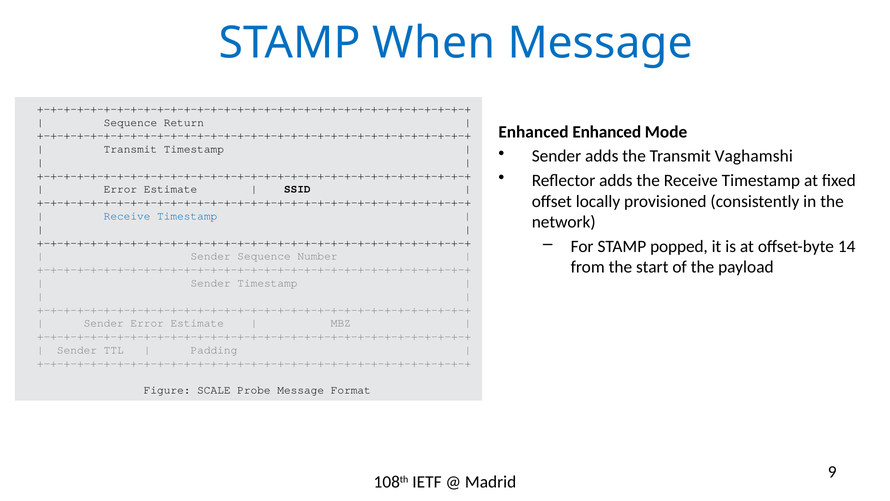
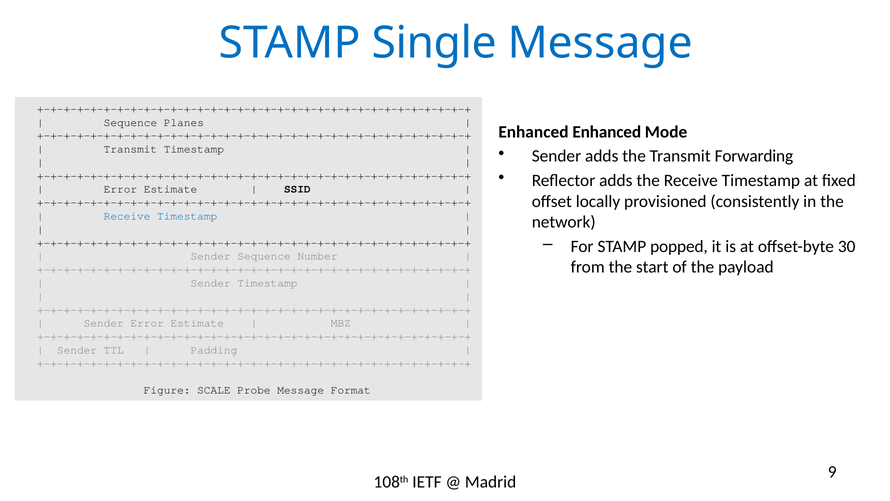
When: When -> Single
Return: Return -> Planes
Vaghamshi: Vaghamshi -> Forwarding
14: 14 -> 30
